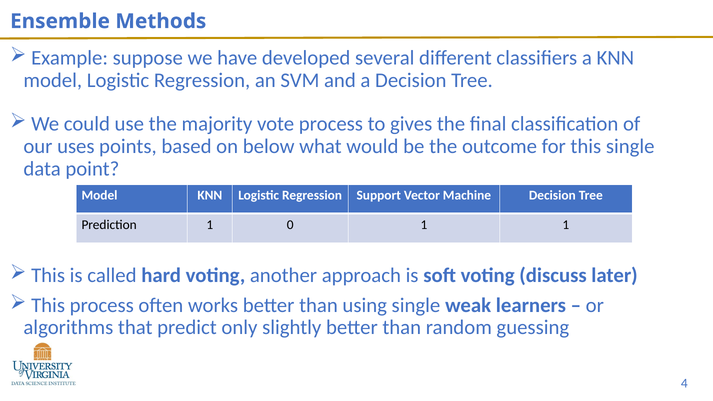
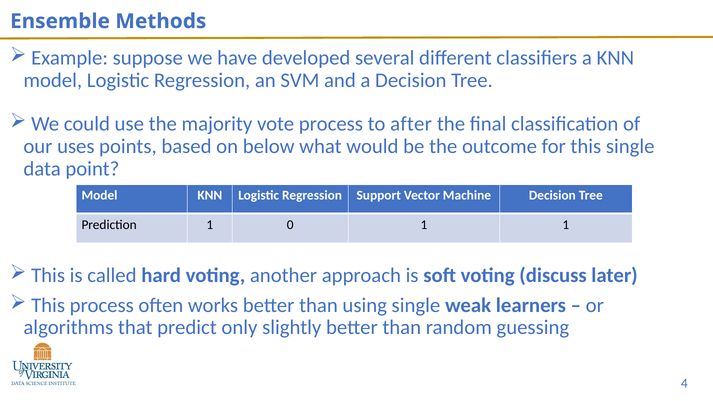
gives: gives -> after
